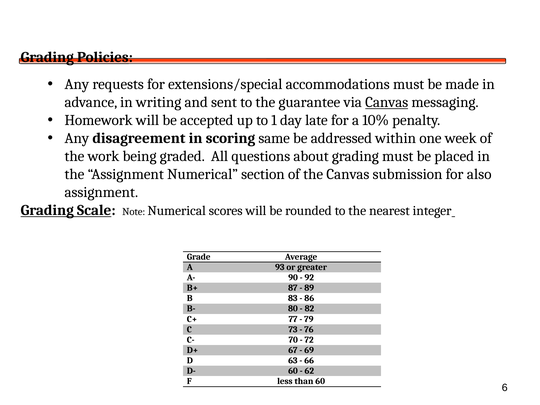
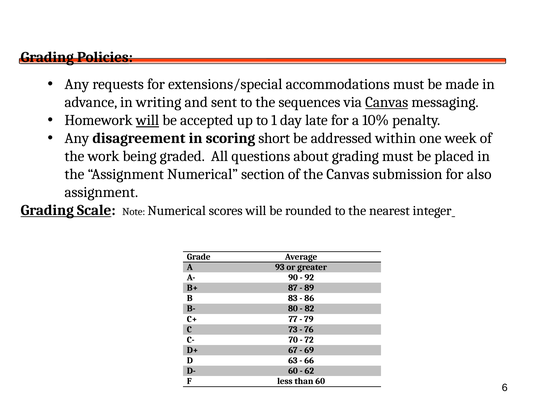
guarantee: guarantee -> sequences
will at (147, 120) underline: none -> present
same: same -> short
